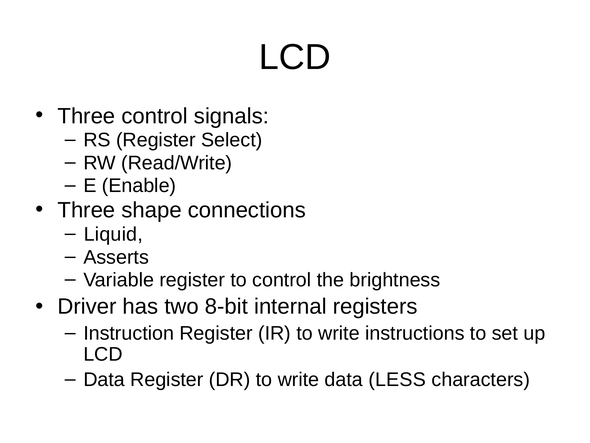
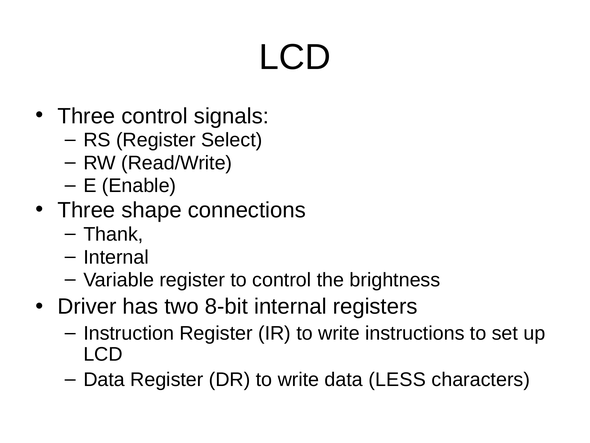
Liquid: Liquid -> Thank
Asserts at (116, 257): Asserts -> Internal
